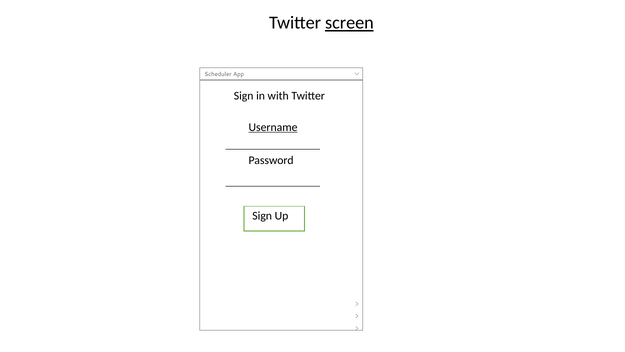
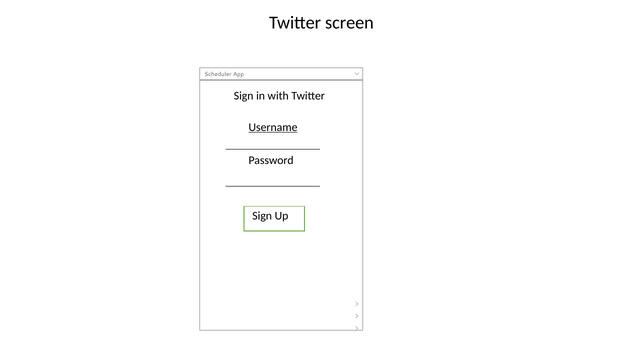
screen underline: present -> none
